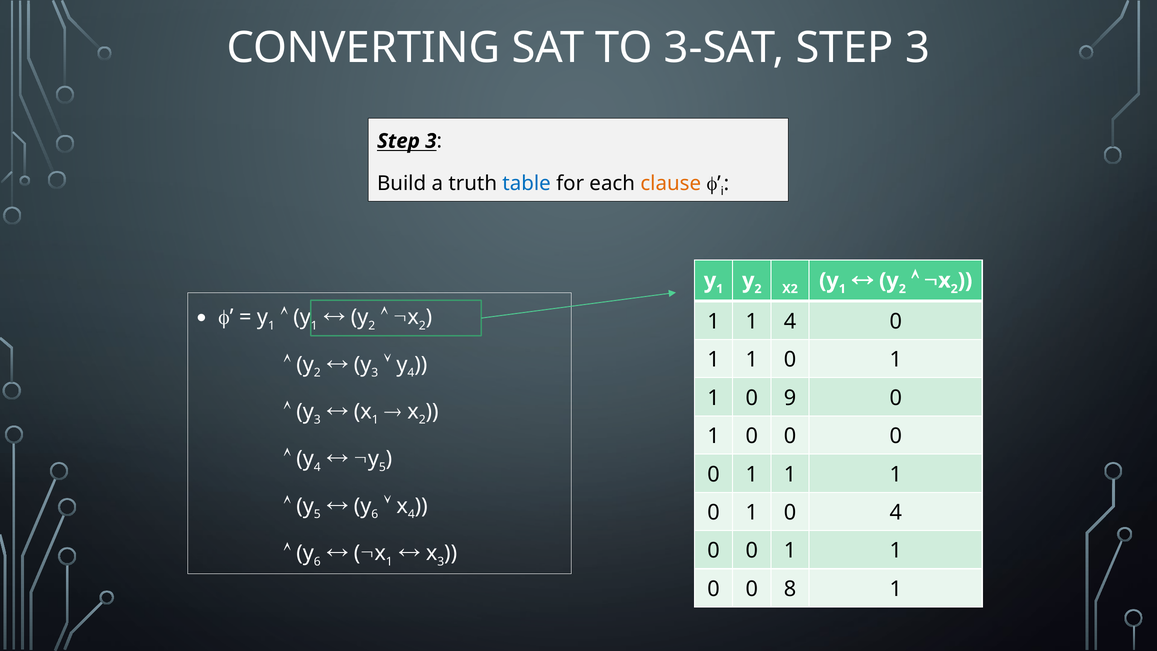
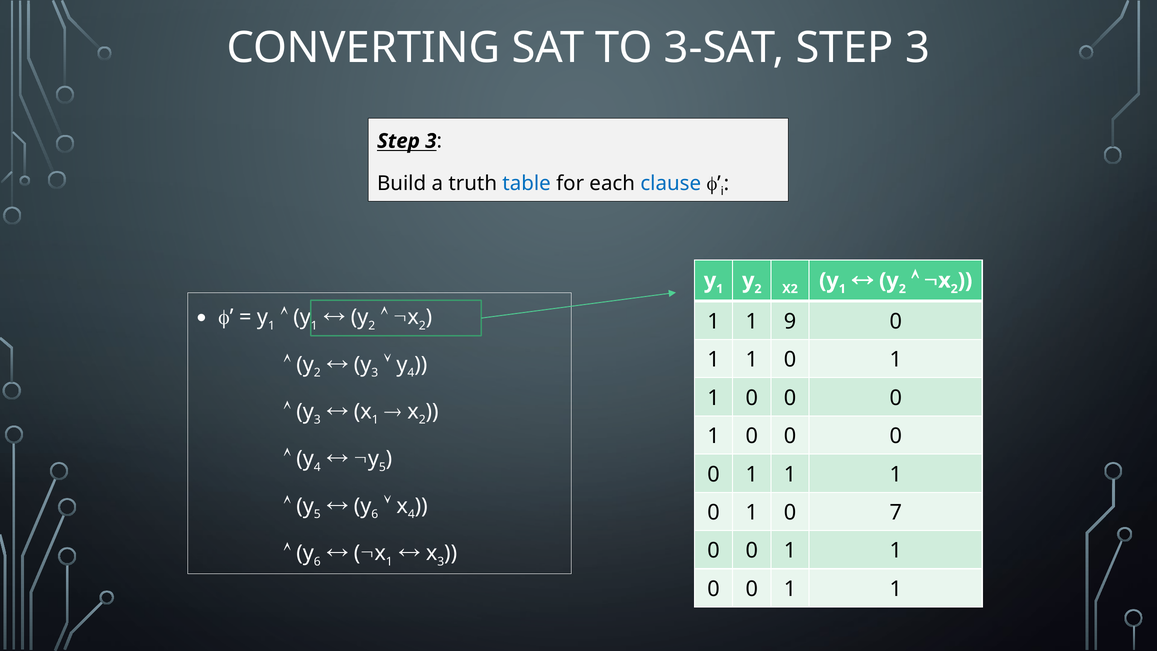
clause colour: orange -> blue
1 4: 4 -> 9
9 at (790, 398): 9 -> 0
0 4: 4 -> 7
8 at (790, 589): 8 -> 1
